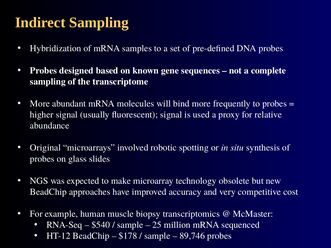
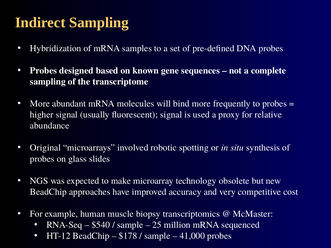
89,746: 89,746 -> 41,000
